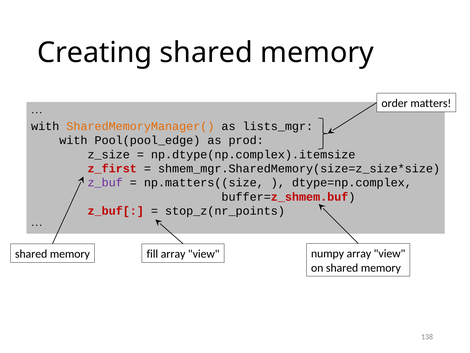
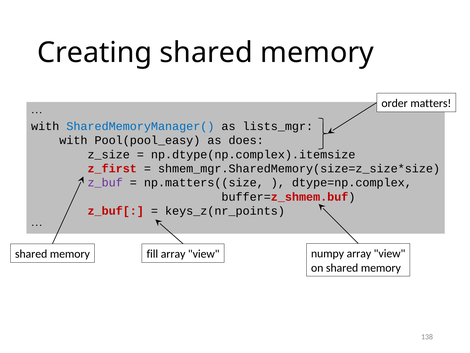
SharedMemoryManager( colour: orange -> blue
Pool(pool_edge: Pool(pool_edge -> Pool(pool_easy
prod: prod -> does
stop_z(nr_points: stop_z(nr_points -> keys_z(nr_points
